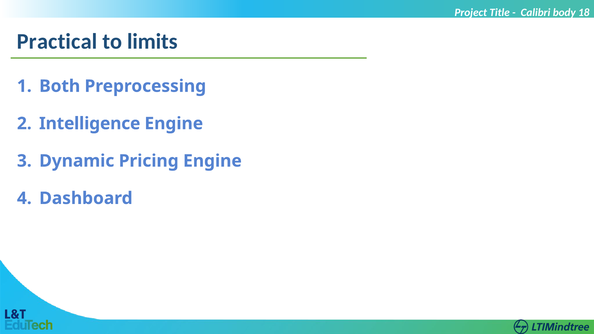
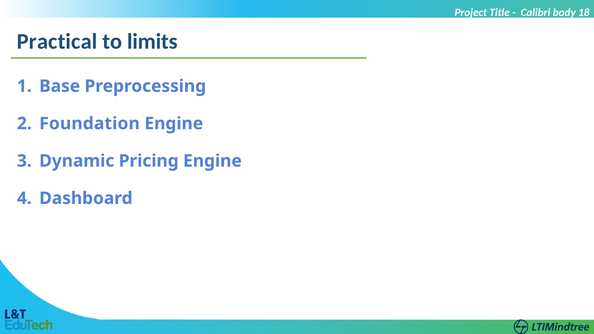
Both: Both -> Base
Intelligence: Intelligence -> Foundation
